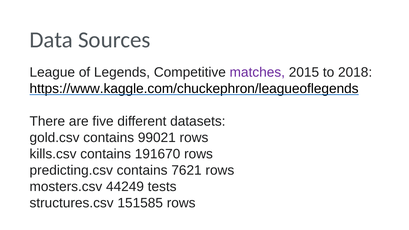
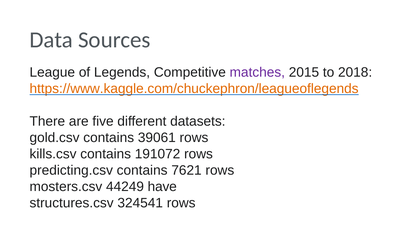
https://www.kaggle.com/chuckephron/leagueoflegends colour: black -> orange
99021: 99021 -> 39061
191670: 191670 -> 191072
tests: tests -> have
151585: 151585 -> 324541
